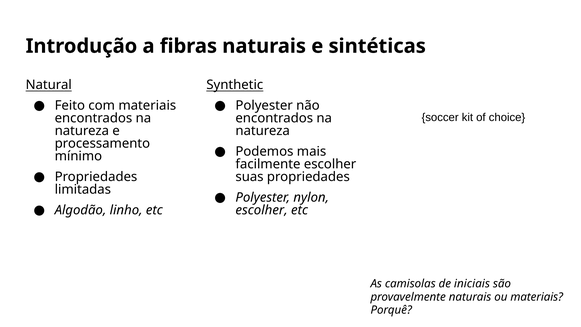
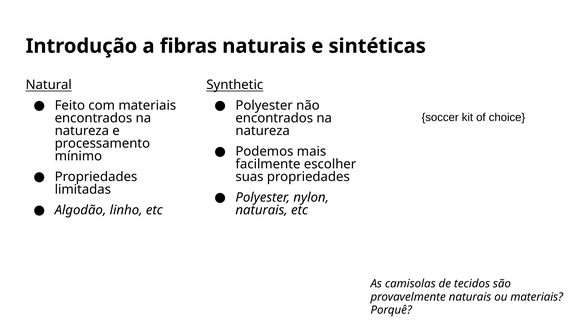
escolher at (262, 210): escolher -> naturais
iniciais: iniciais -> tecidos
